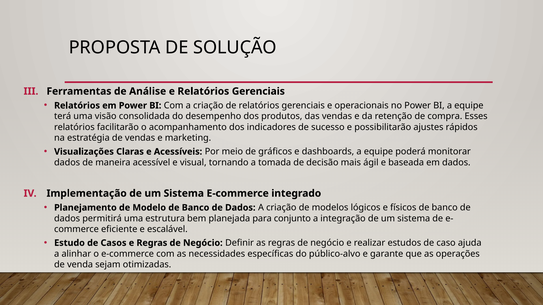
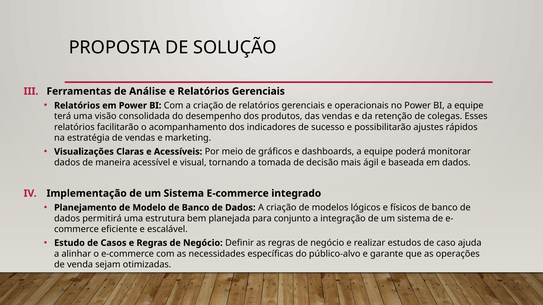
compra: compra -> colegas
